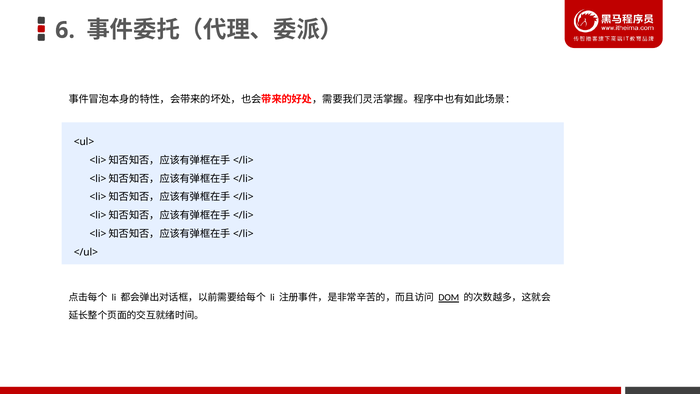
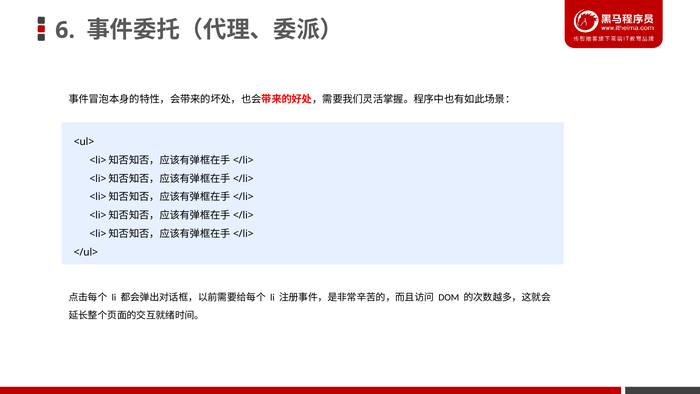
DOM underline: present -> none
